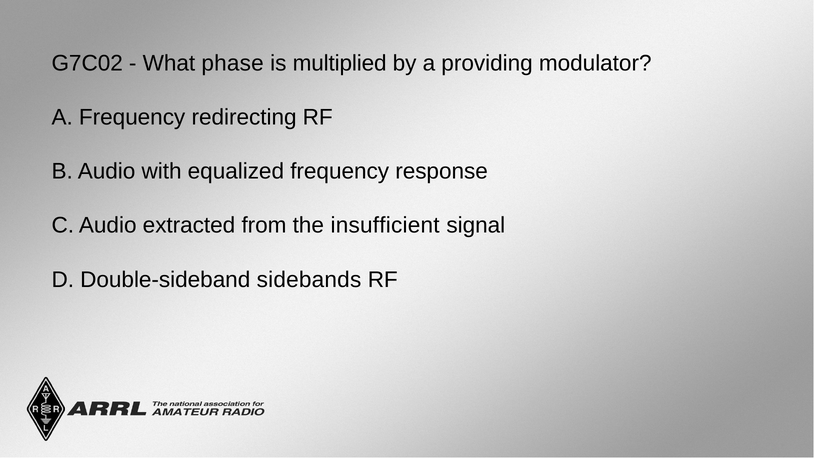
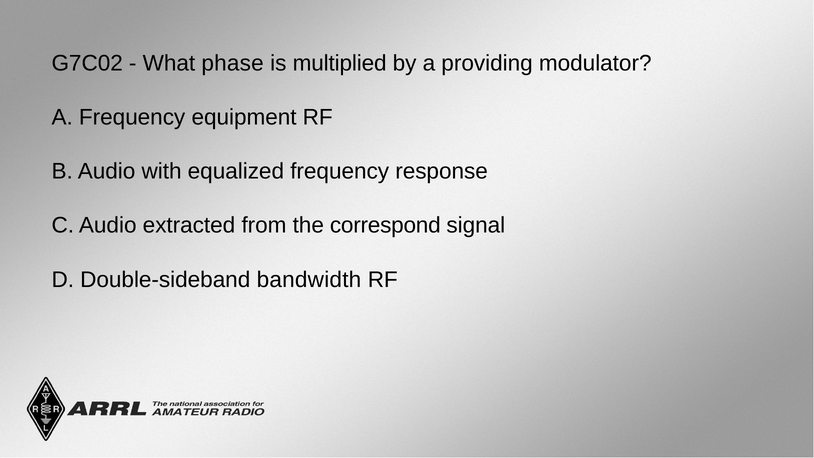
redirecting: redirecting -> equipment
insufficient: insufficient -> correspond
sidebands: sidebands -> bandwidth
